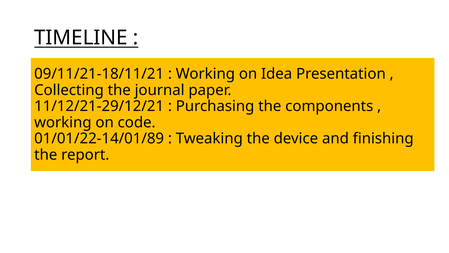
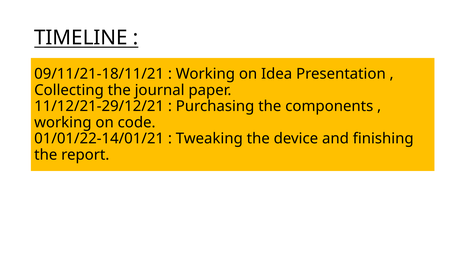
01/01/22-14/01/89: 01/01/22-14/01/89 -> 01/01/22-14/01/21
